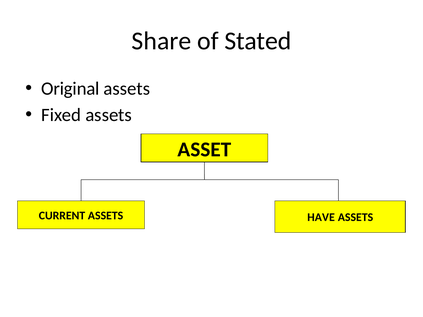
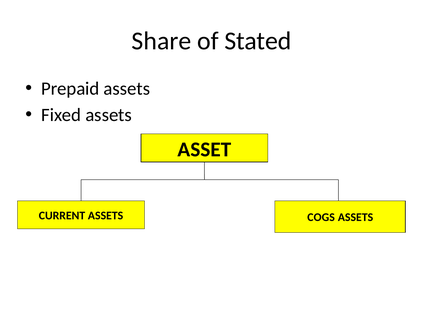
Original: Original -> Prepaid
HAVE: HAVE -> COGS
